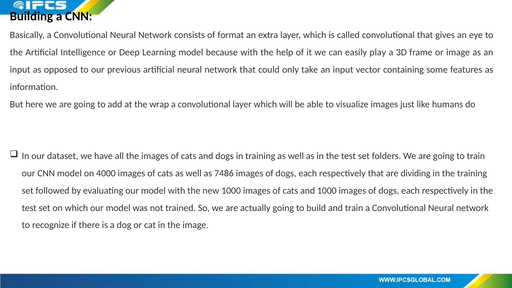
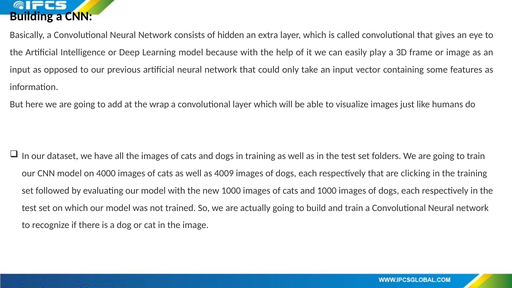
format: format -> hidden
7486: 7486 -> 4009
dividing: dividing -> clicking
